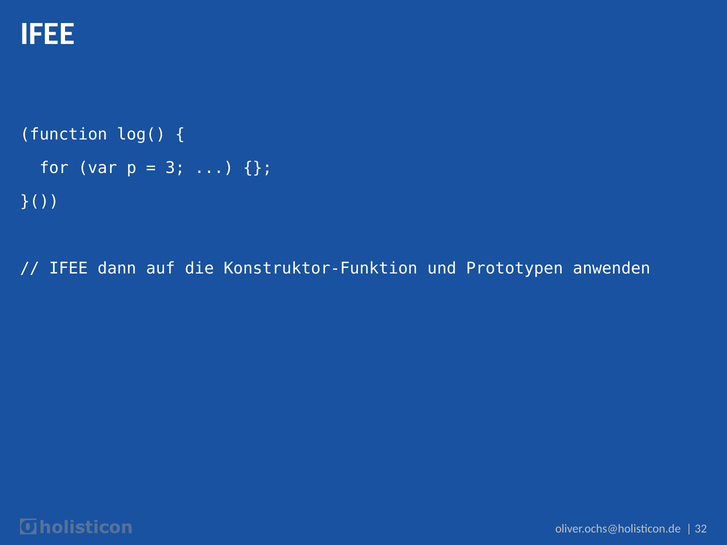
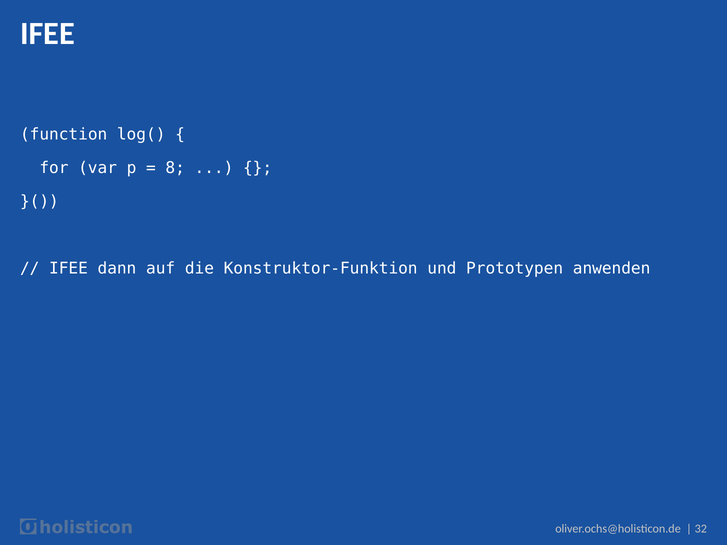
3: 3 -> 8
